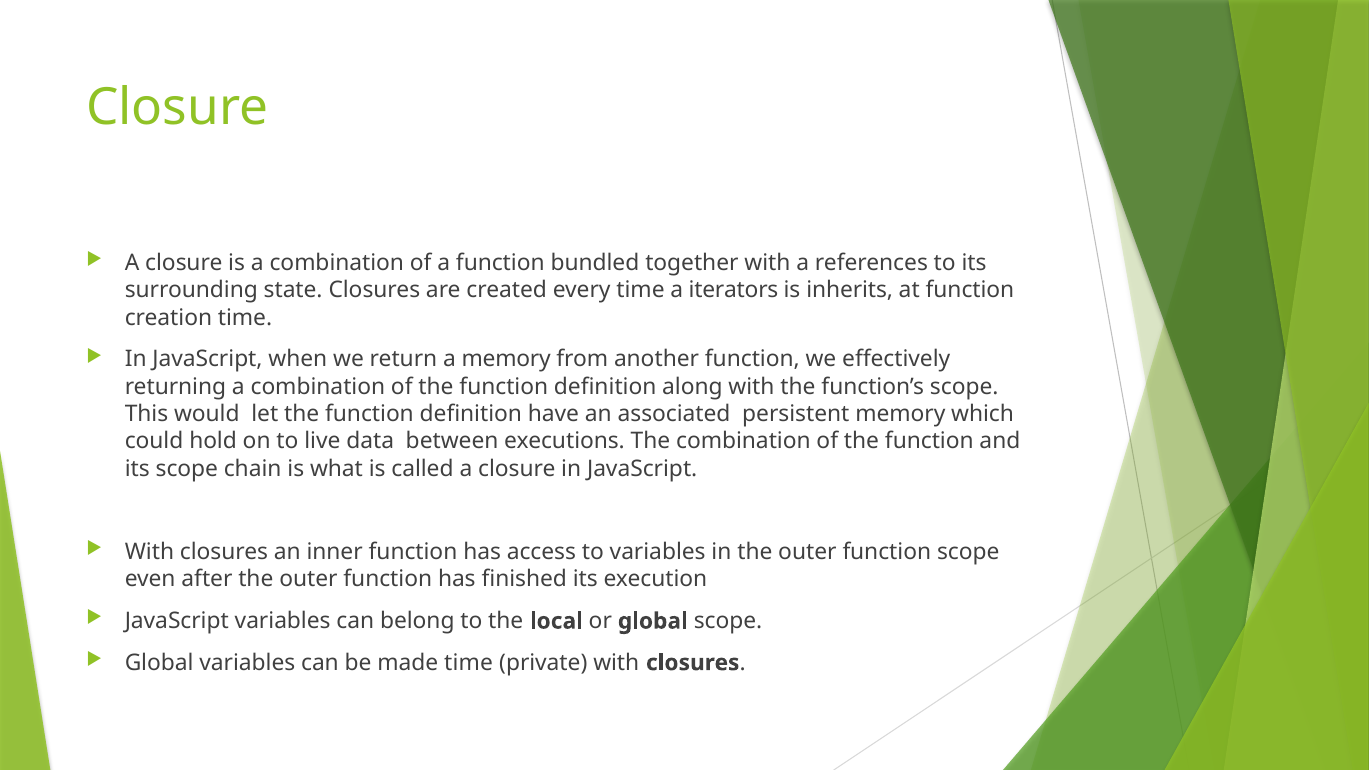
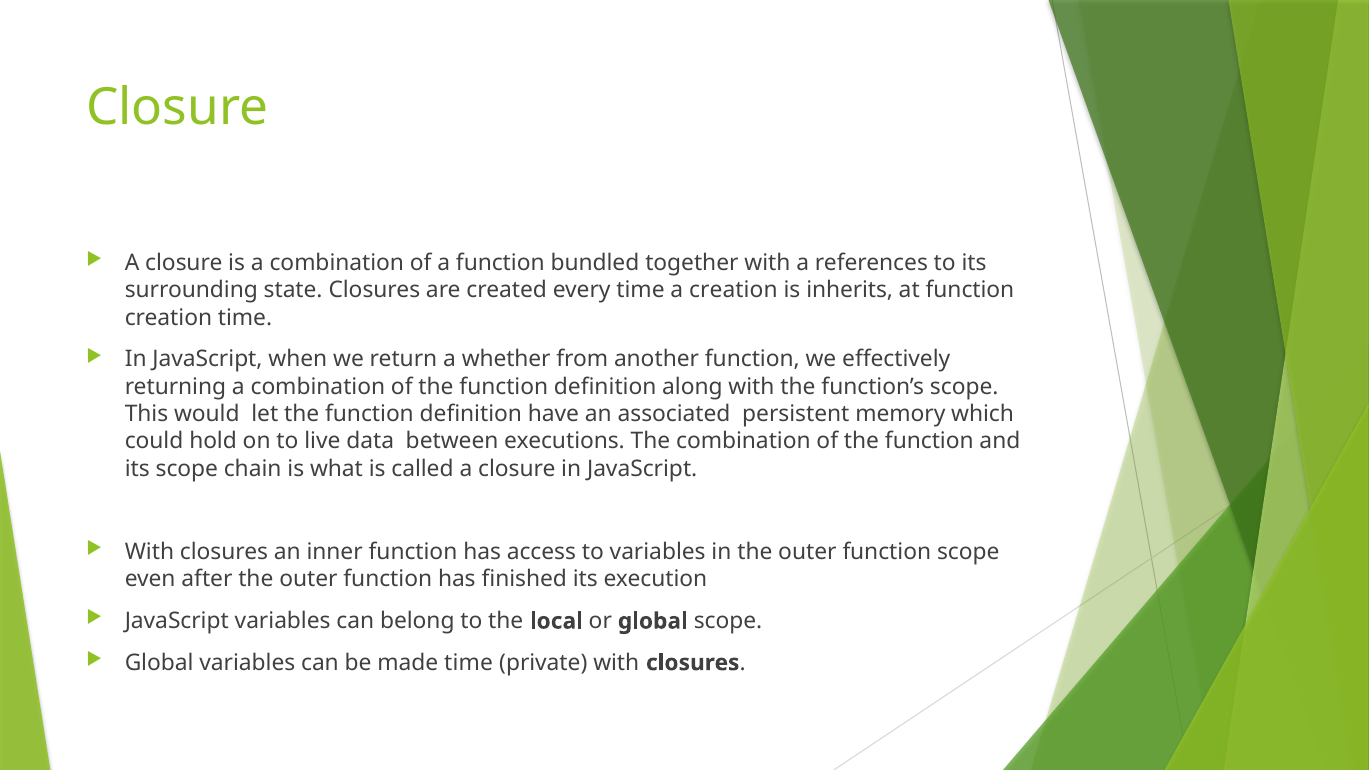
a iterators: iterators -> creation
a memory: memory -> whether
